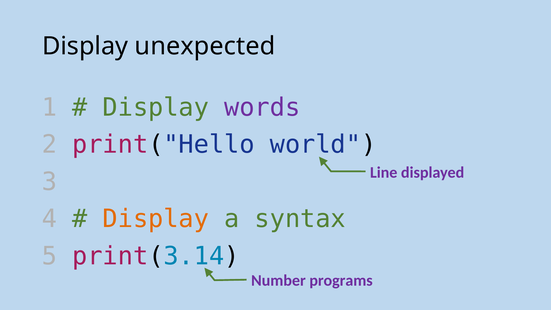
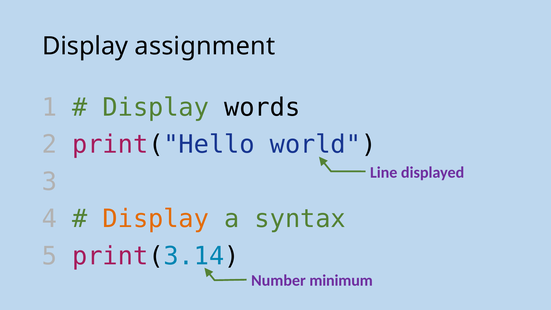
unexpected: unexpected -> assignment
words colour: purple -> black
programs: programs -> minimum
